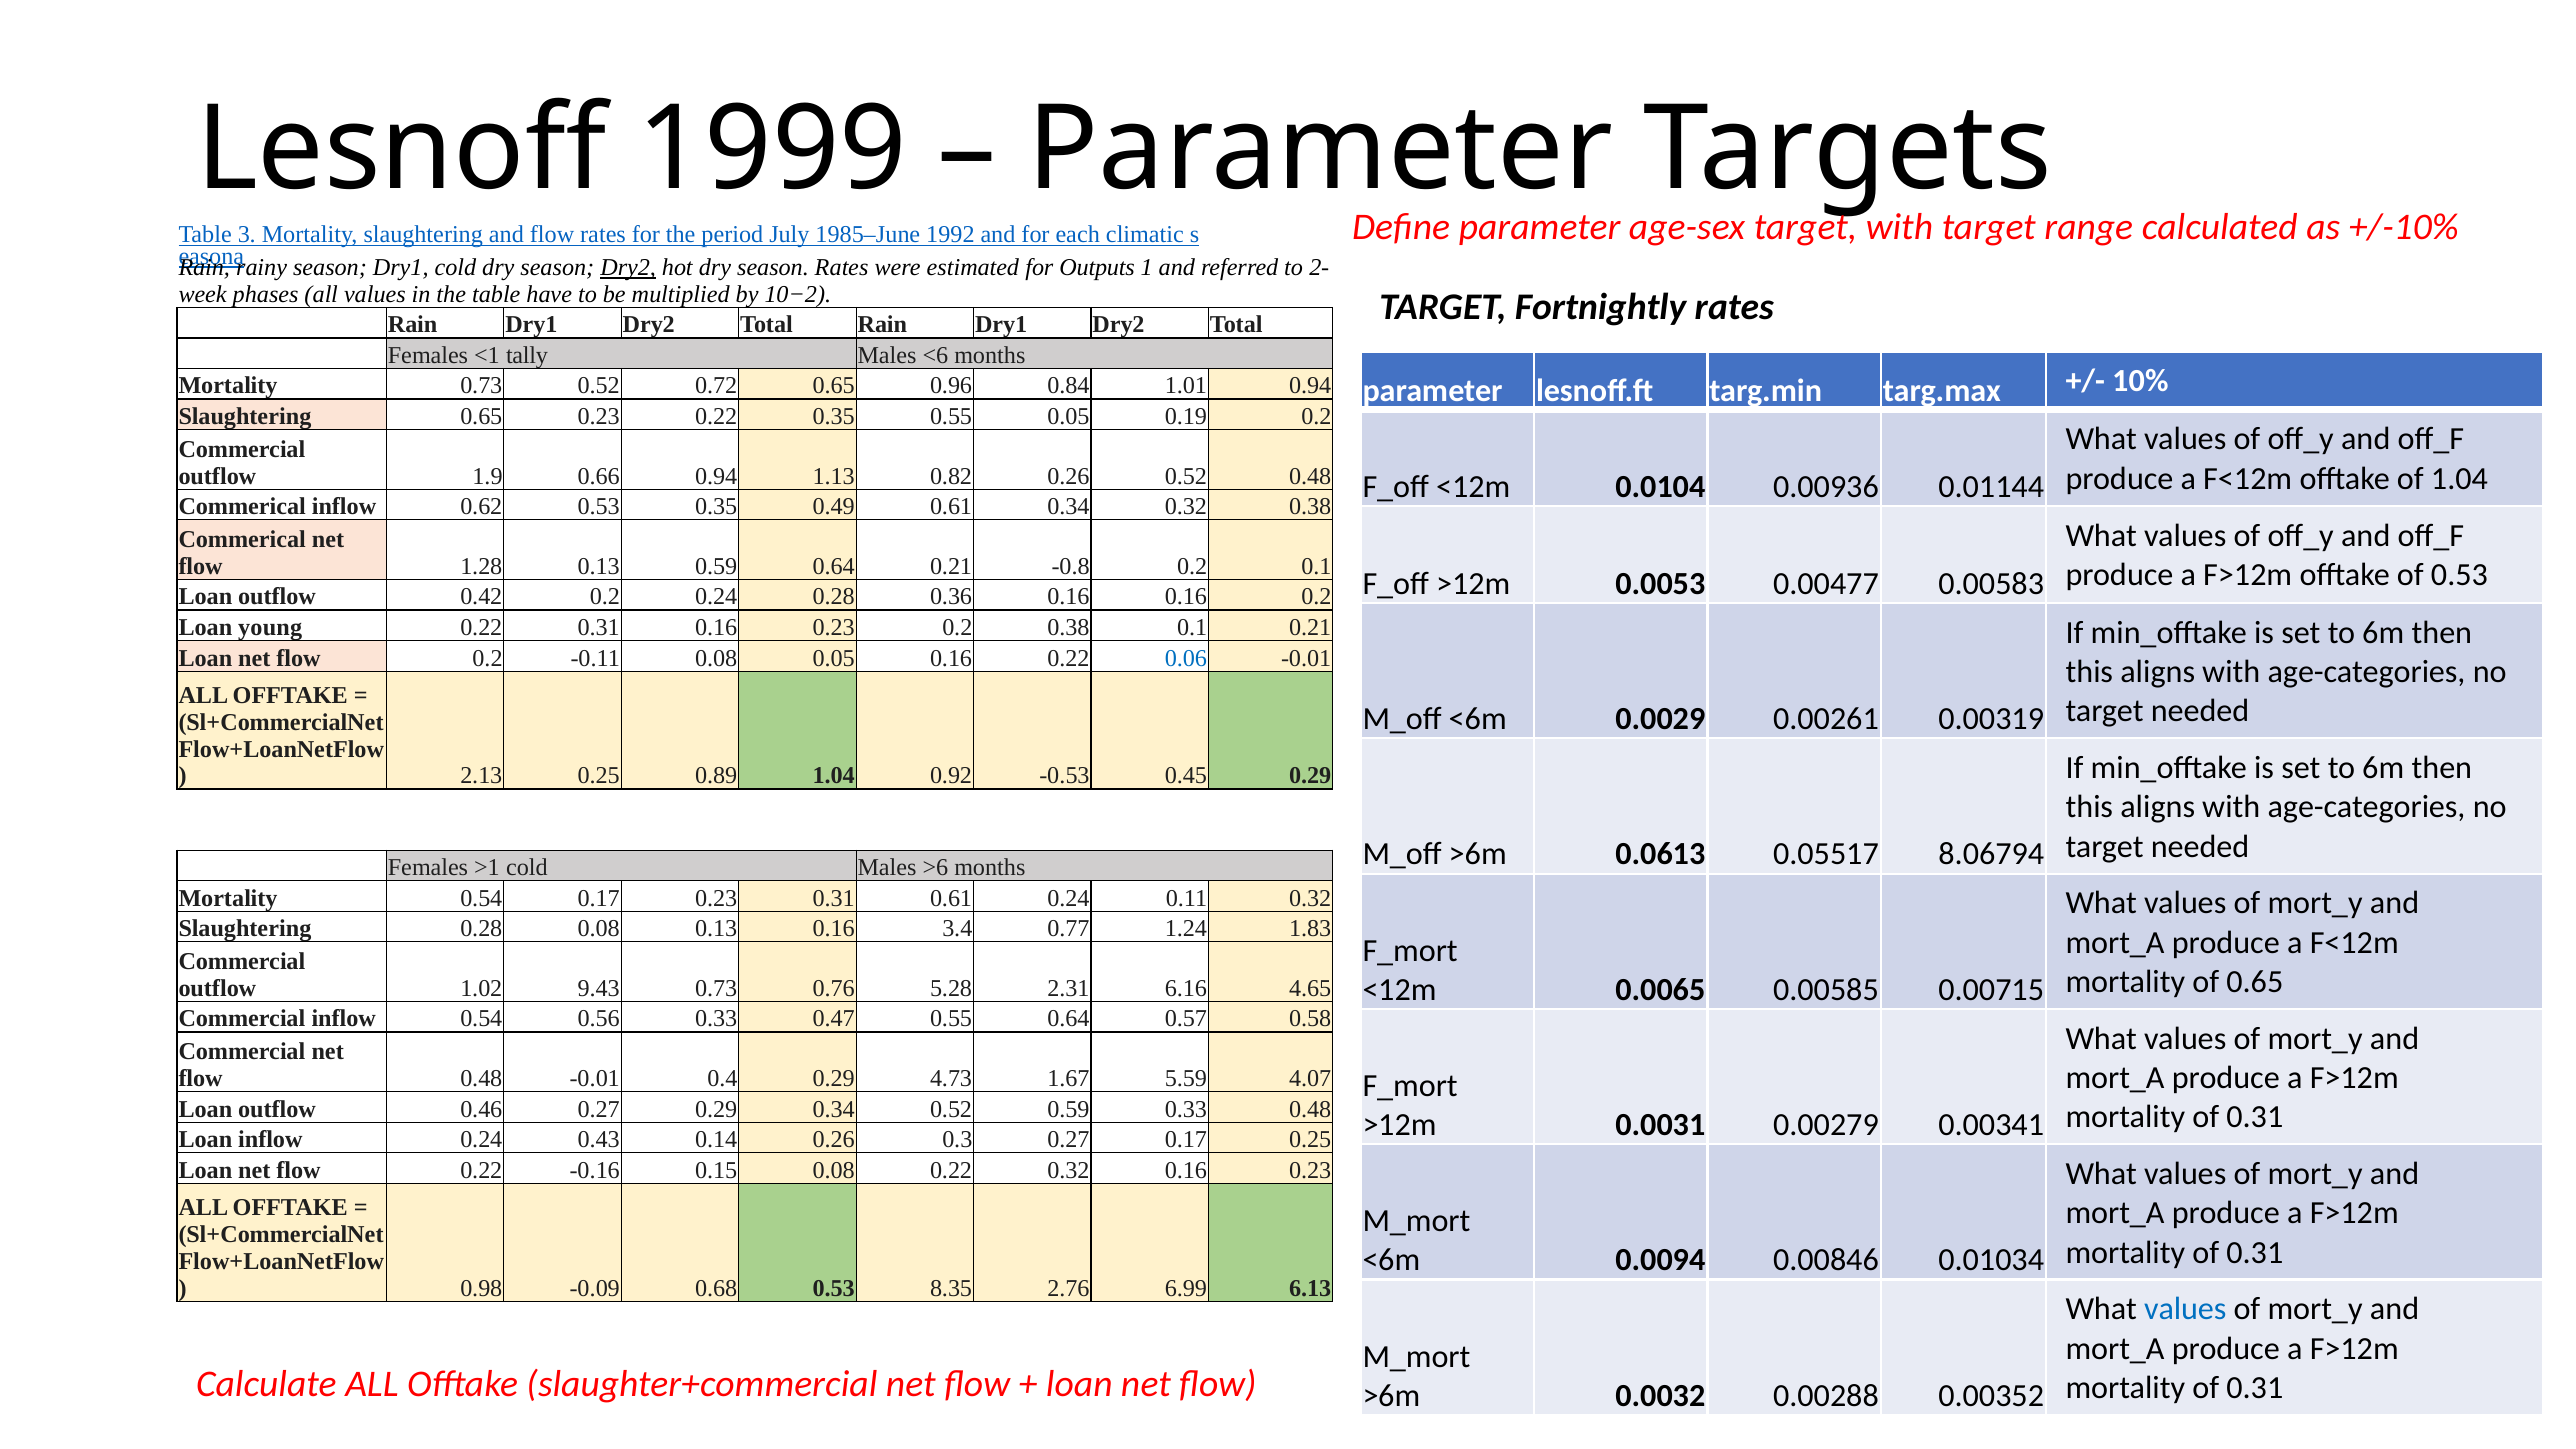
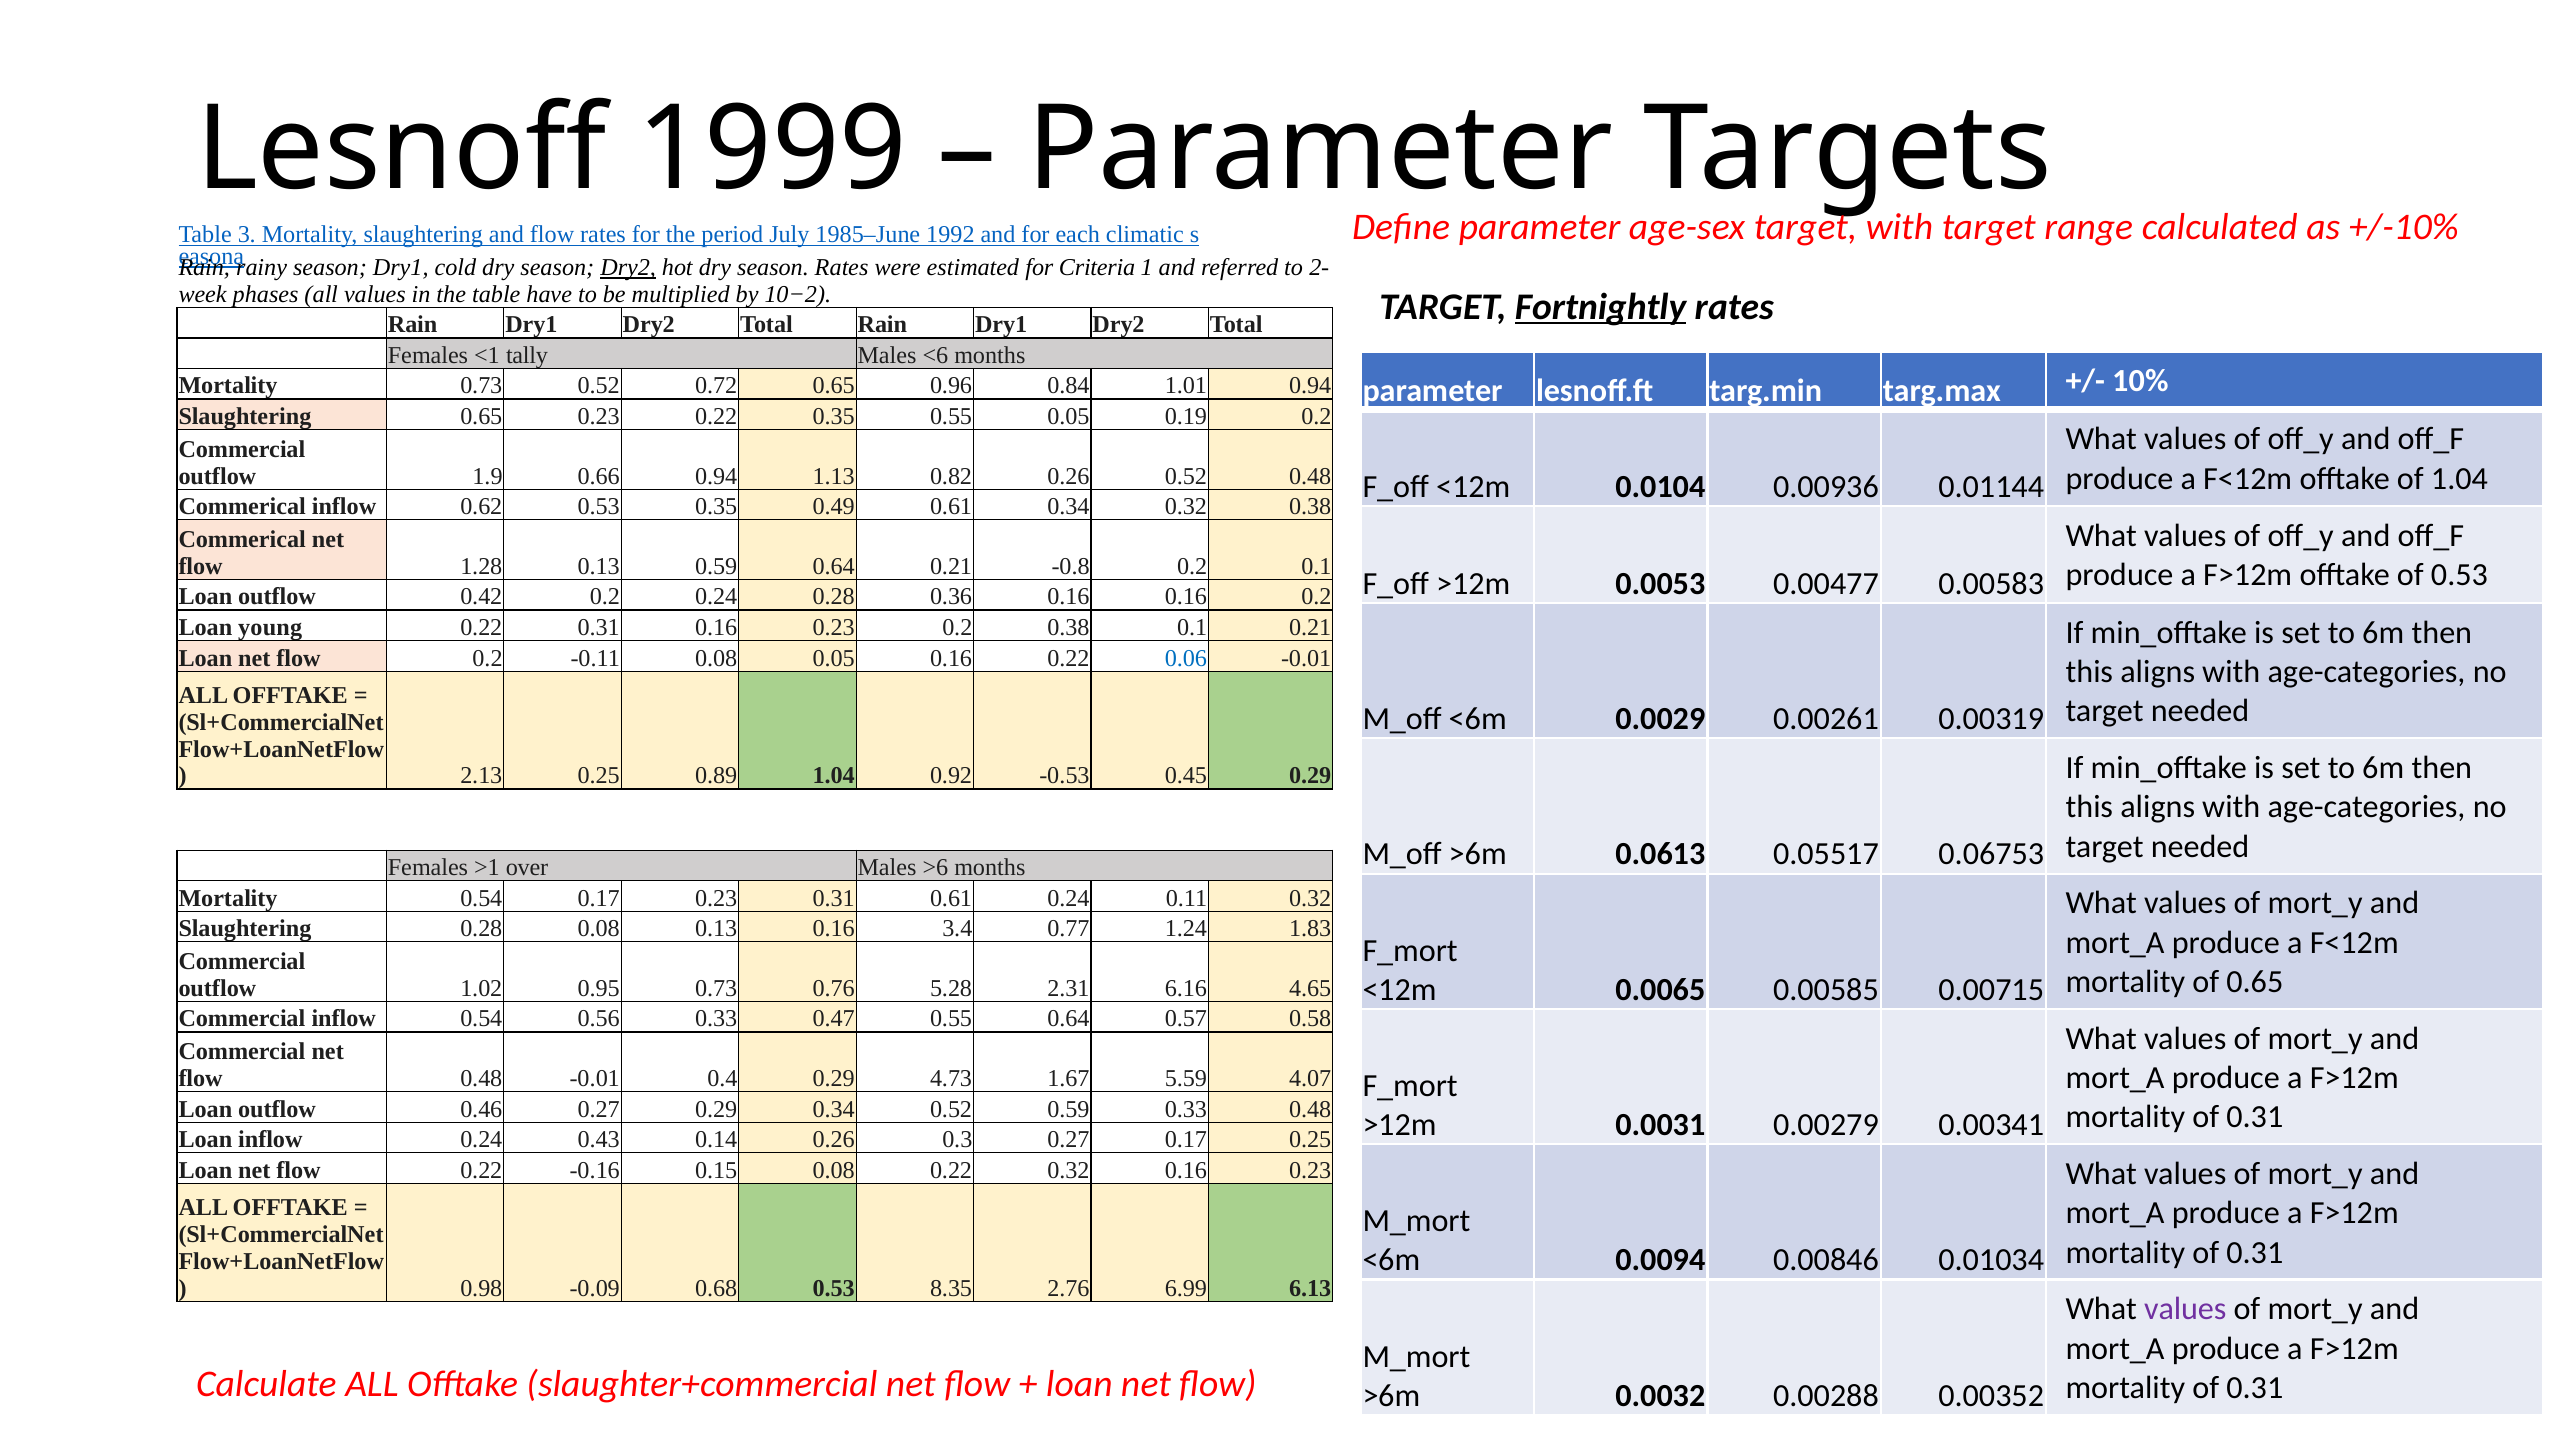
Outputs: Outputs -> Criteria
Fortnightly underline: none -> present
8.06794: 8.06794 -> 0.06753
>1 cold: cold -> over
9.43: 9.43 -> 0.95
values at (2185, 1309) colour: blue -> purple
